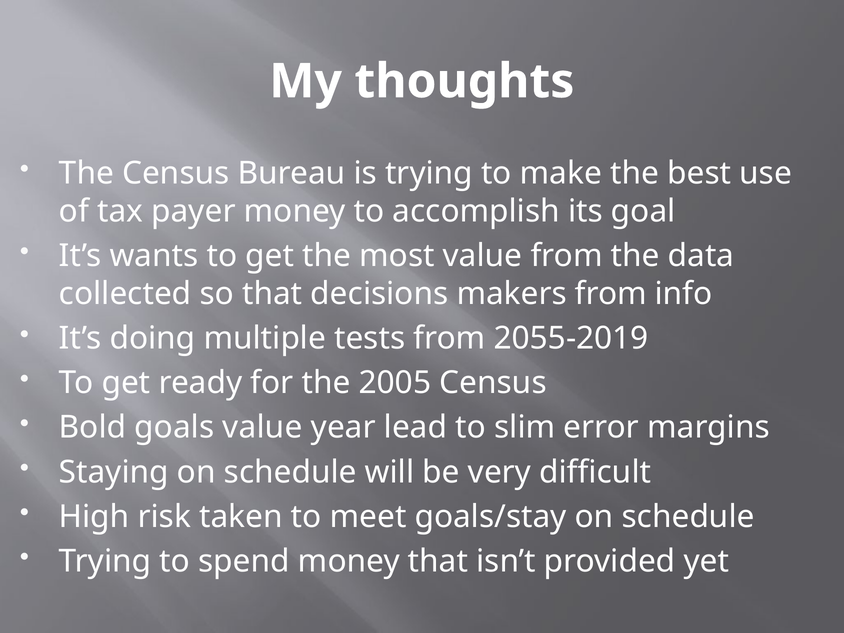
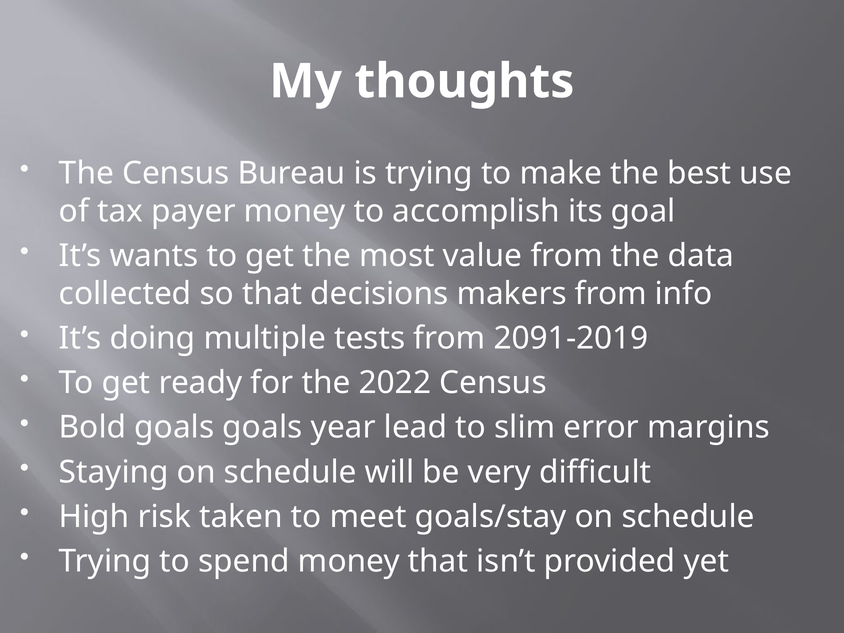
2055-2019: 2055-2019 -> 2091-2019
2005: 2005 -> 2022
goals value: value -> goals
